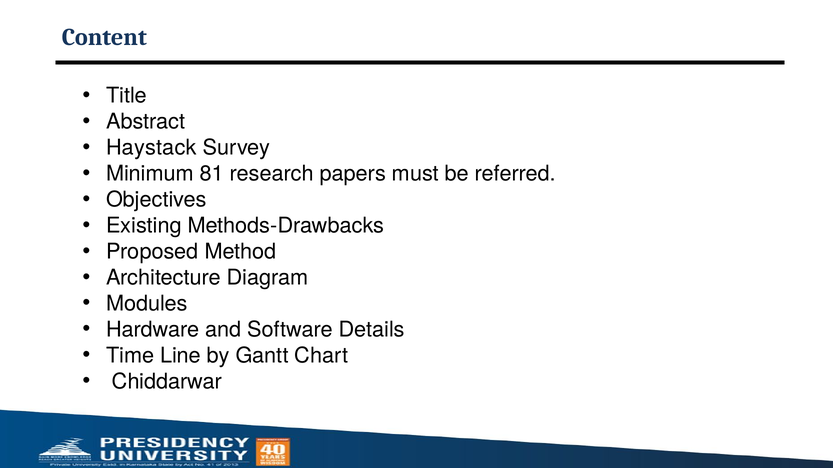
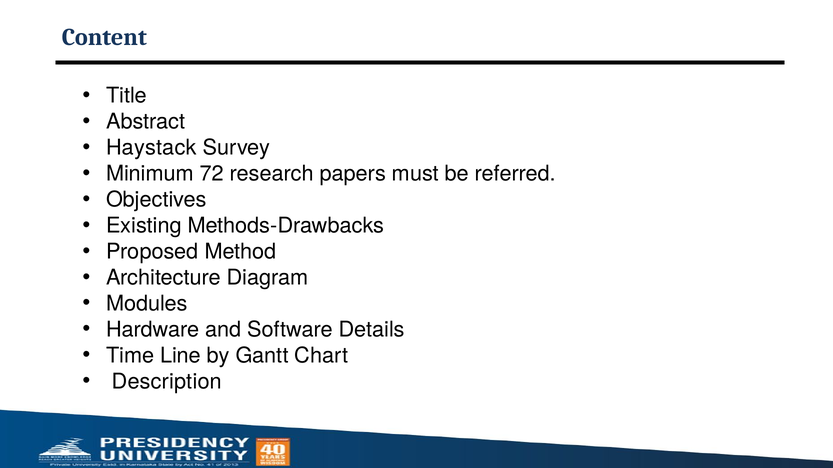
81: 81 -> 72
Chiddarwar: Chiddarwar -> Description
